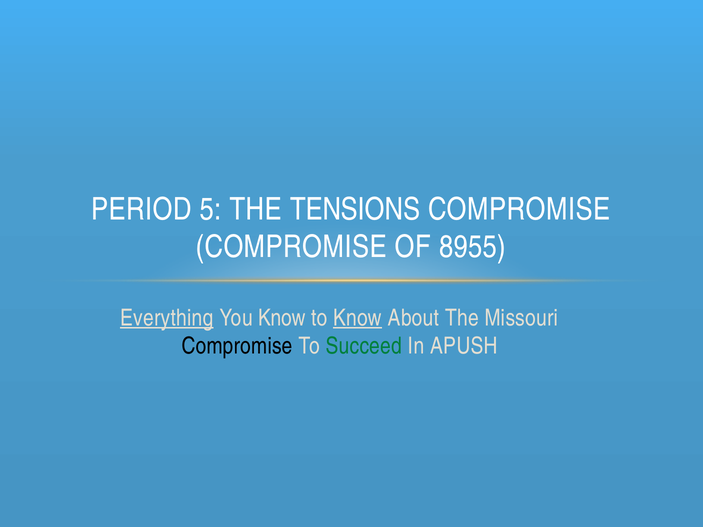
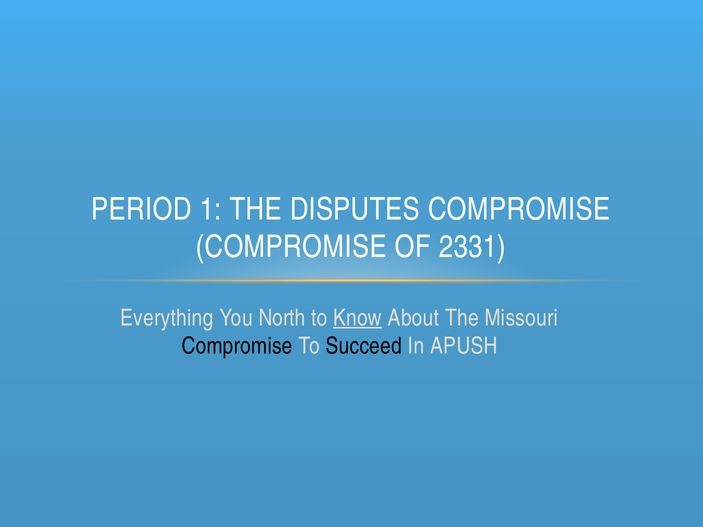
5: 5 -> 1
TENSIONS: TENSIONS -> DISPUTES
8955: 8955 -> 2331
Everything underline: present -> none
You Know: Know -> North
Succeed colour: green -> black
